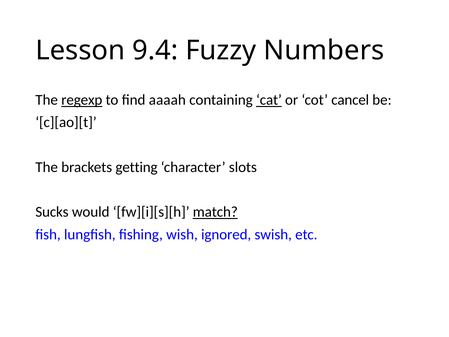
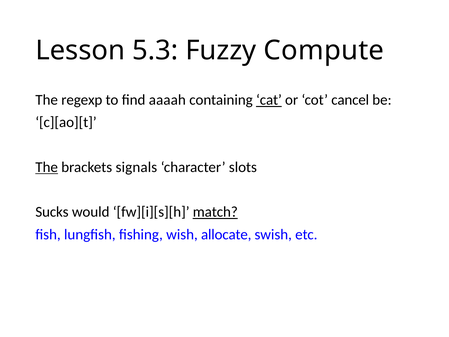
9.4: 9.4 -> 5.3
Numbers: Numbers -> Compute
regexp underline: present -> none
The at (47, 167) underline: none -> present
getting: getting -> signals
ignored: ignored -> allocate
